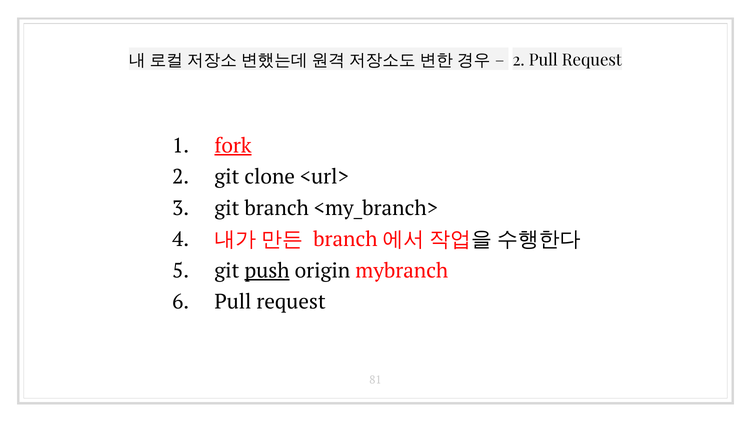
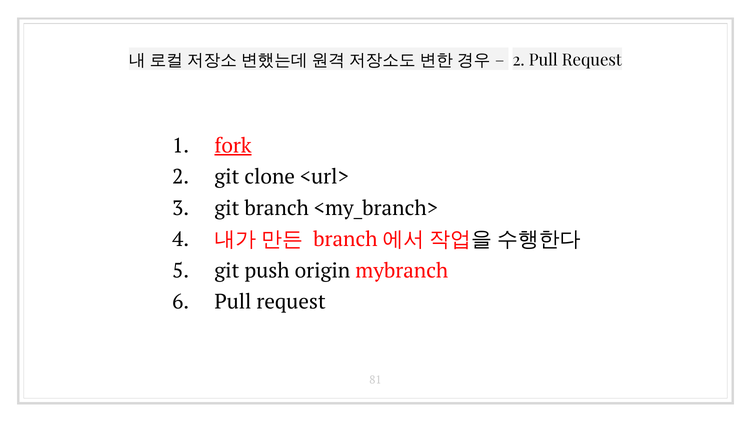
push underline: present -> none
